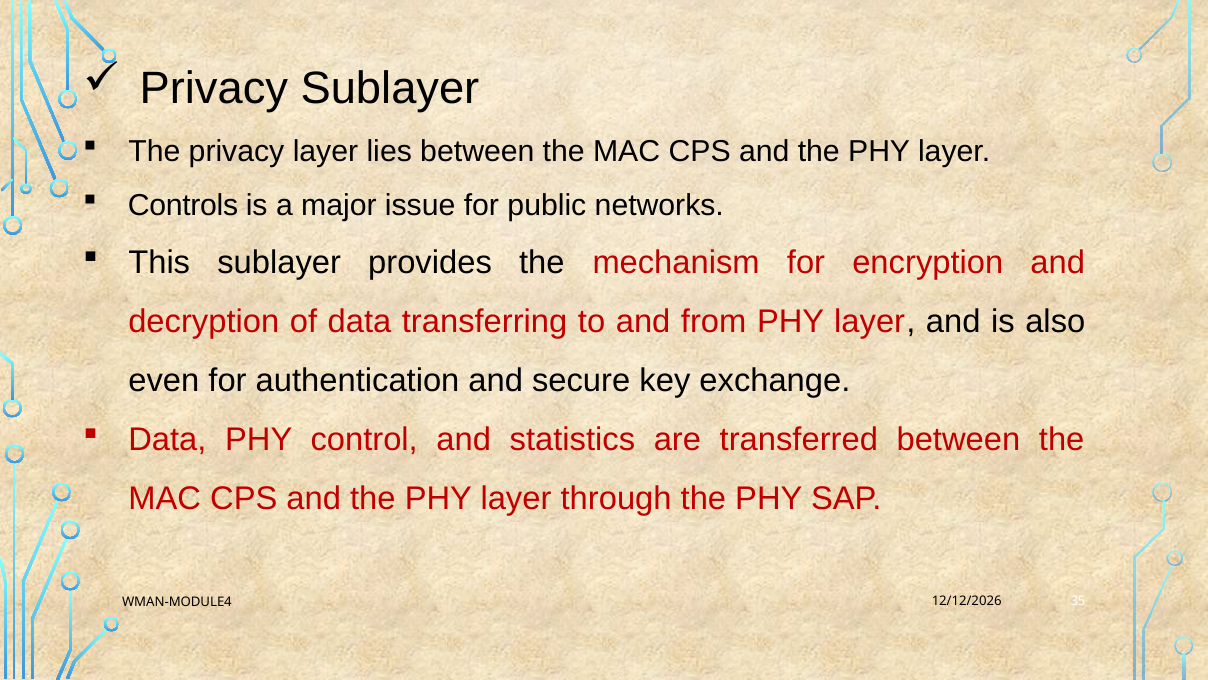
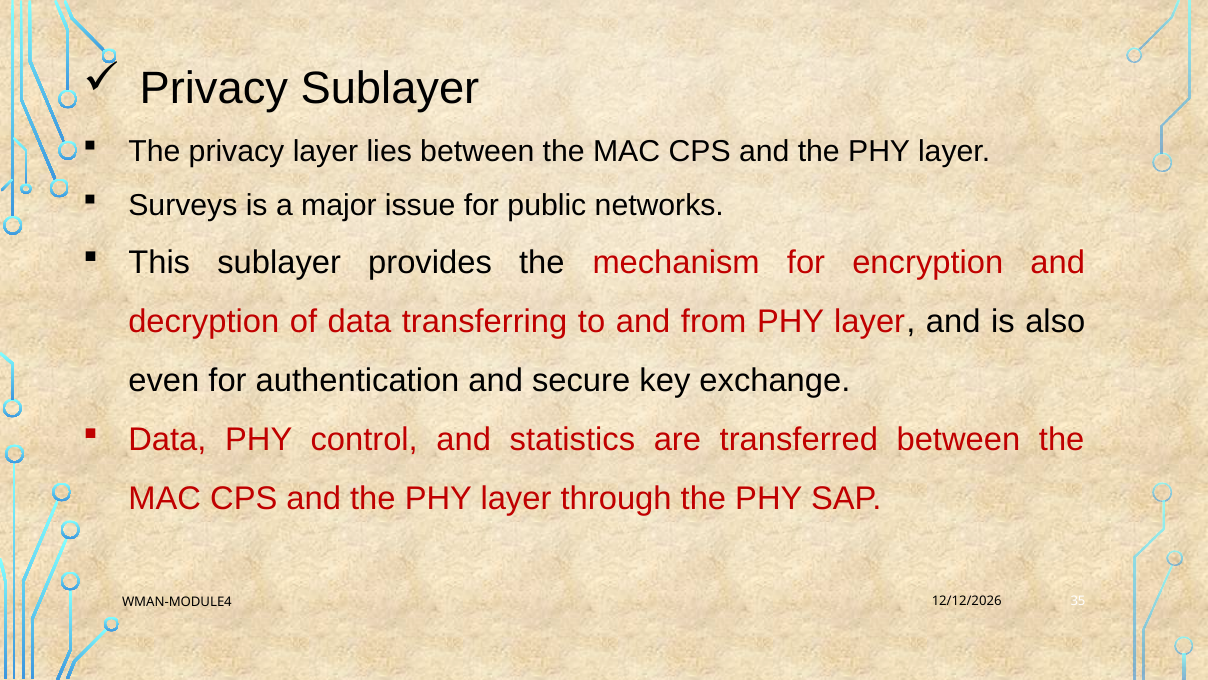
Controls: Controls -> Surveys
